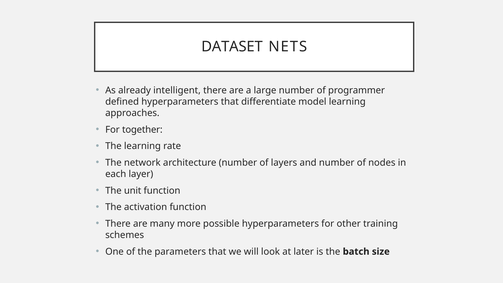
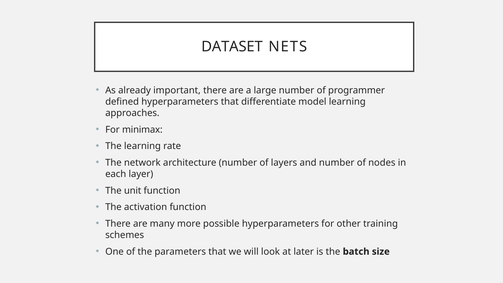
intelligent: intelligent -> important
together: together -> minimax
